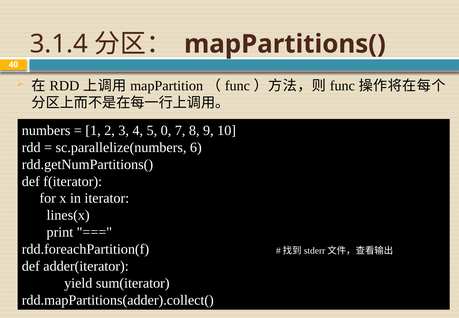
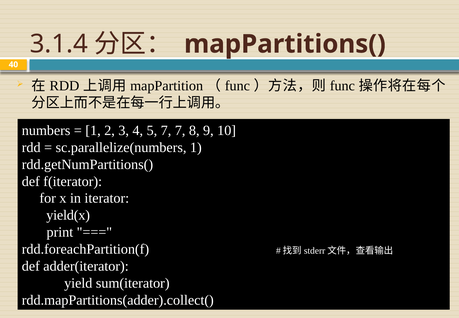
5 0: 0 -> 7
sc.parallelize(numbers 6: 6 -> 1
lines(x: lines(x -> yield(x
